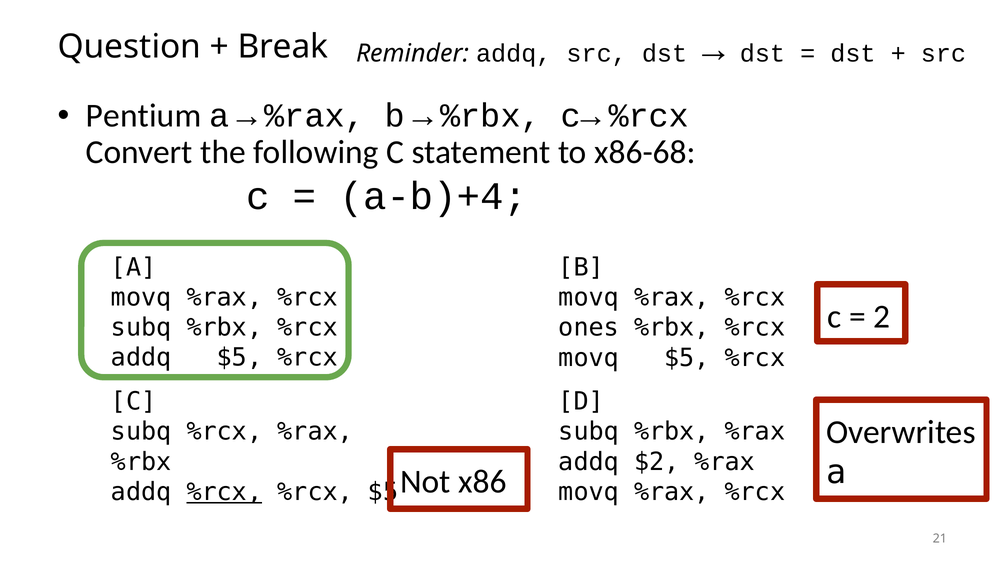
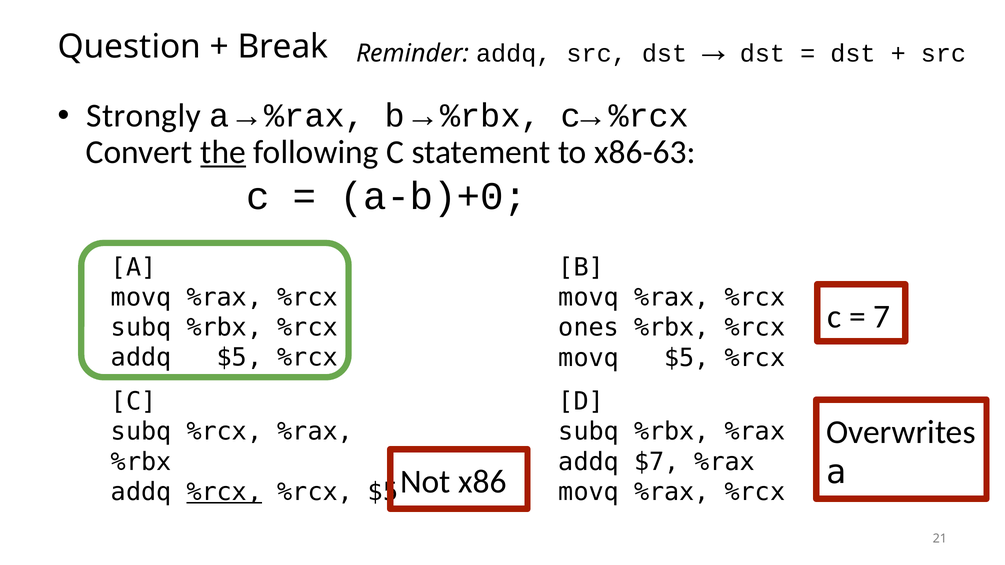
Pentium: Pentium -> Strongly
the underline: none -> present
x86-68: x86-68 -> x86-63
a-b)+4: a-b)+4 -> a-b)+0
2: 2 -> 7
$2: $2 -> $7
